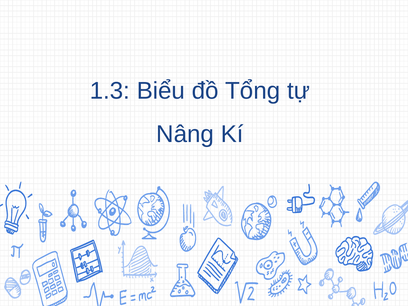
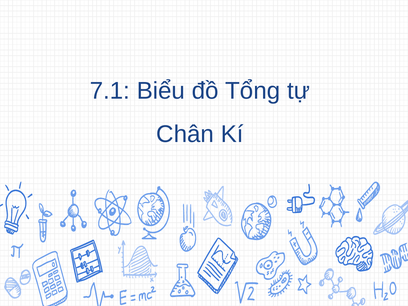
1.3: 1.3 -> 7.1
Nâng: Nâng -> Chân
